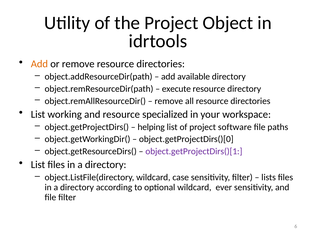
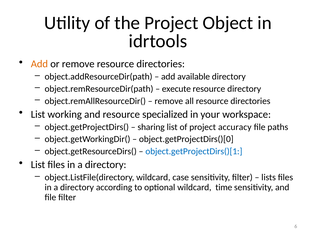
helping: helping -> sharing
software: software -> accuracy
object.getProjectDirs()[1 colour: purple -> blue
ever: ever -> time
